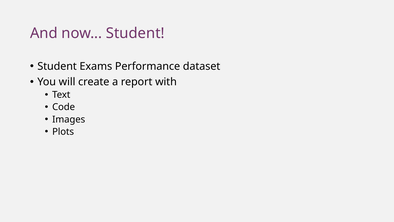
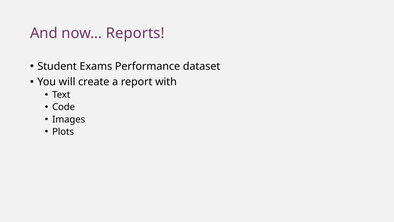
now Student: Student -> Reports
